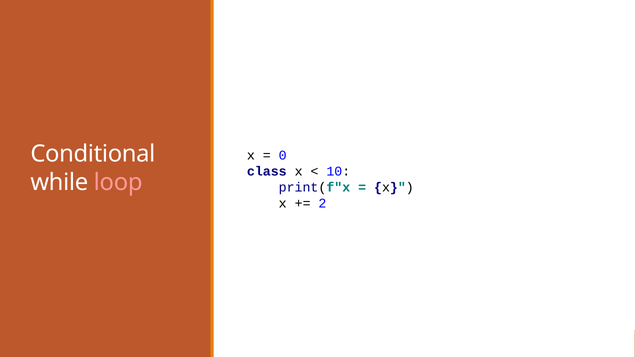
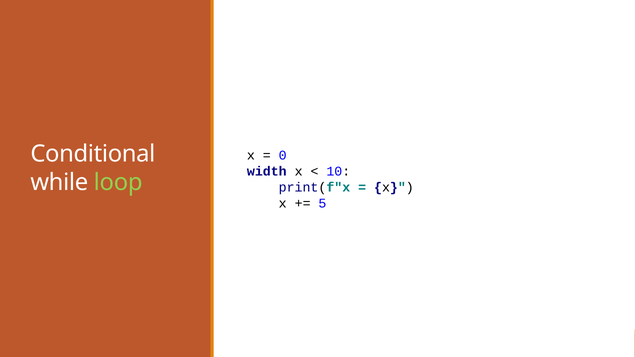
class: class -> width
loop colour: pink -> light green
2: 2 -> 5
